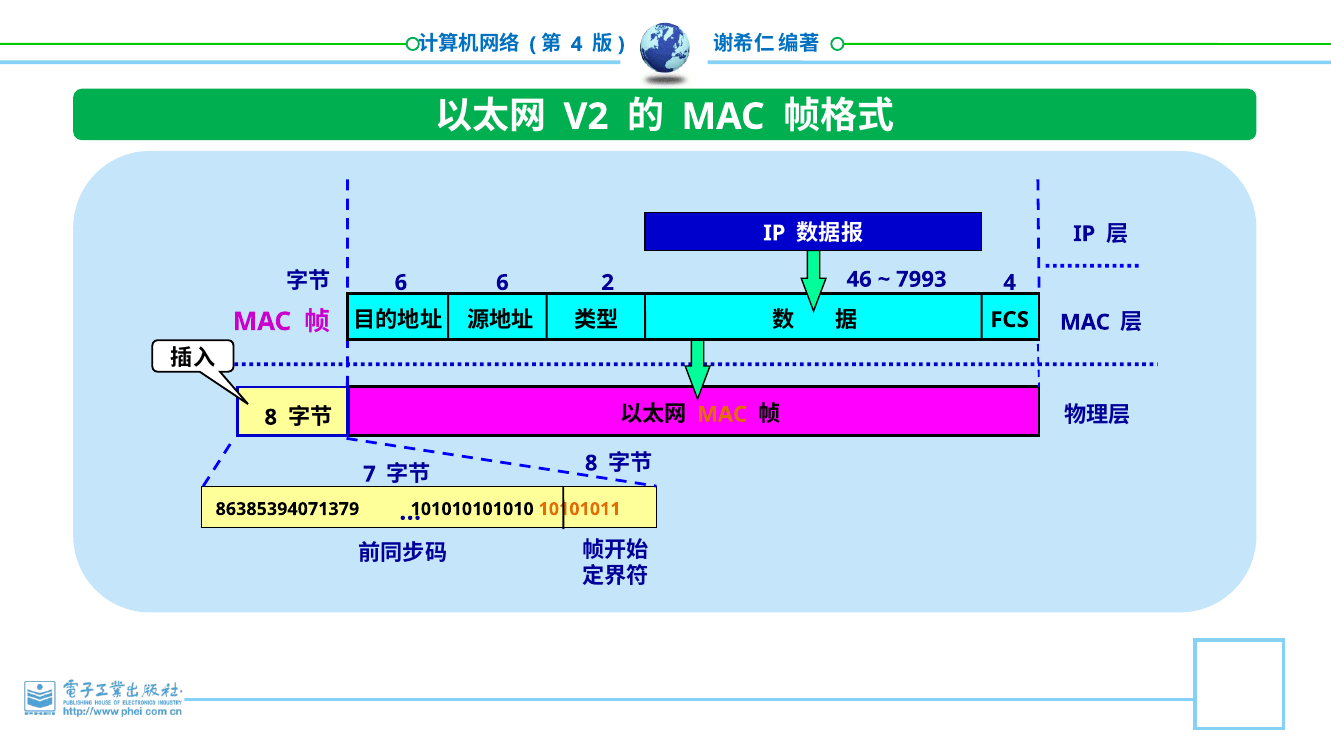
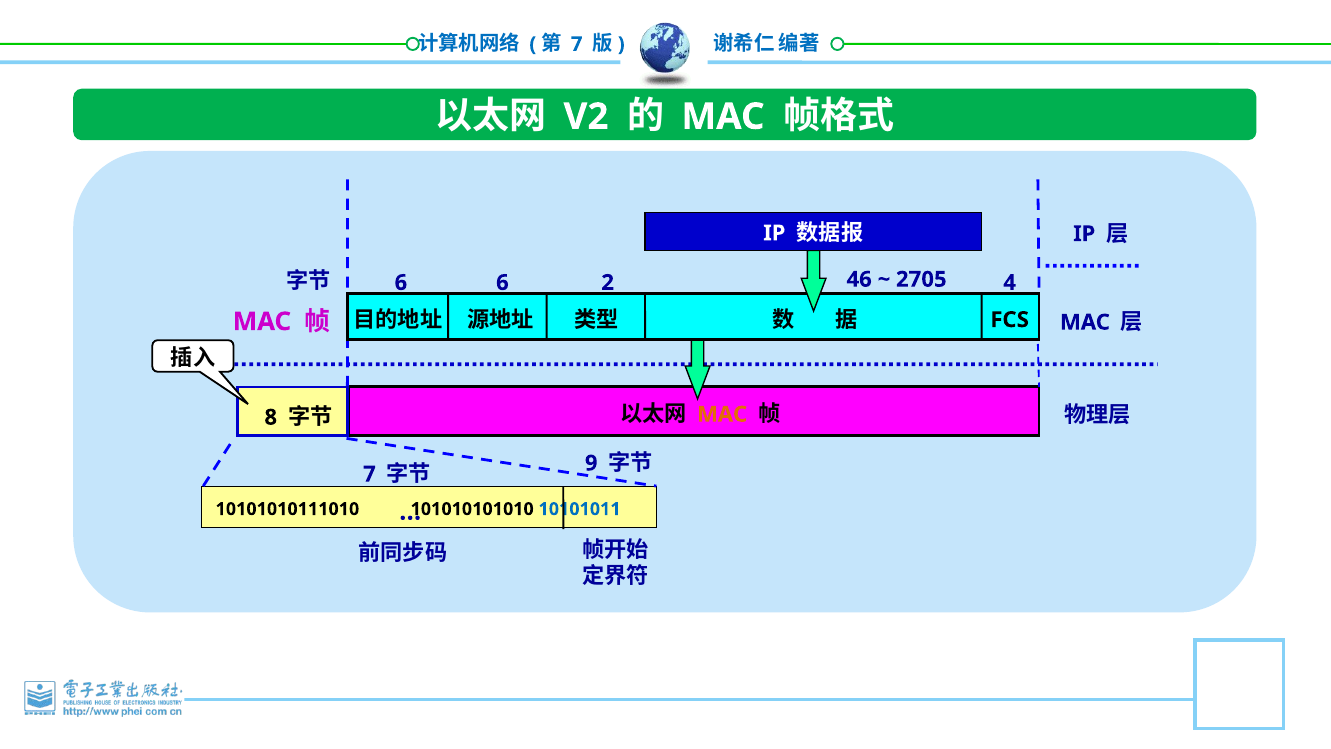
4 at (577, 44): 4 -> 7
7993: 7993 -> 2705
8 at (591, 463): 8 -> 9
86385394071379: 86385394071379 -> 10101010111010
10101011 colour: orange -> blue
